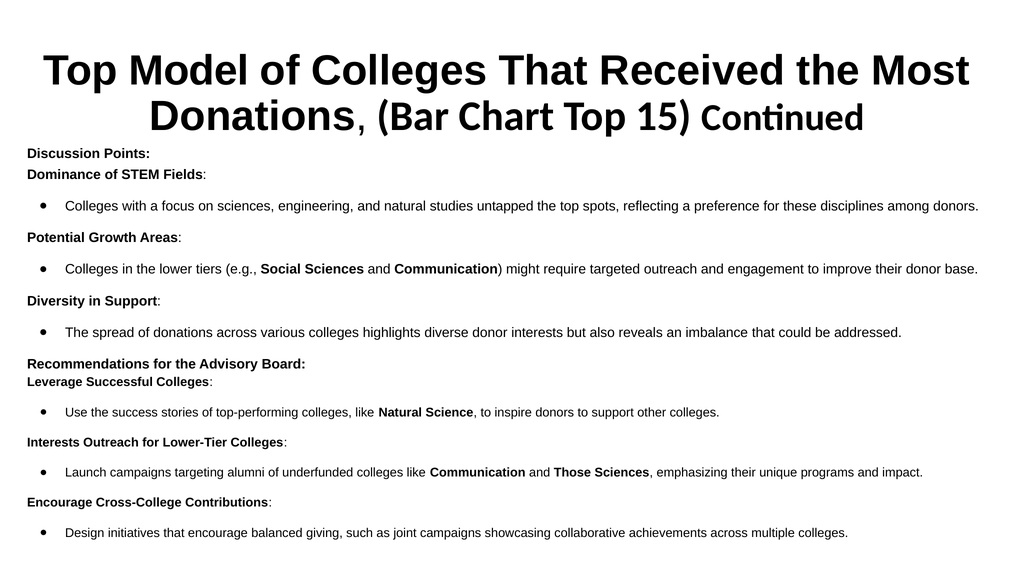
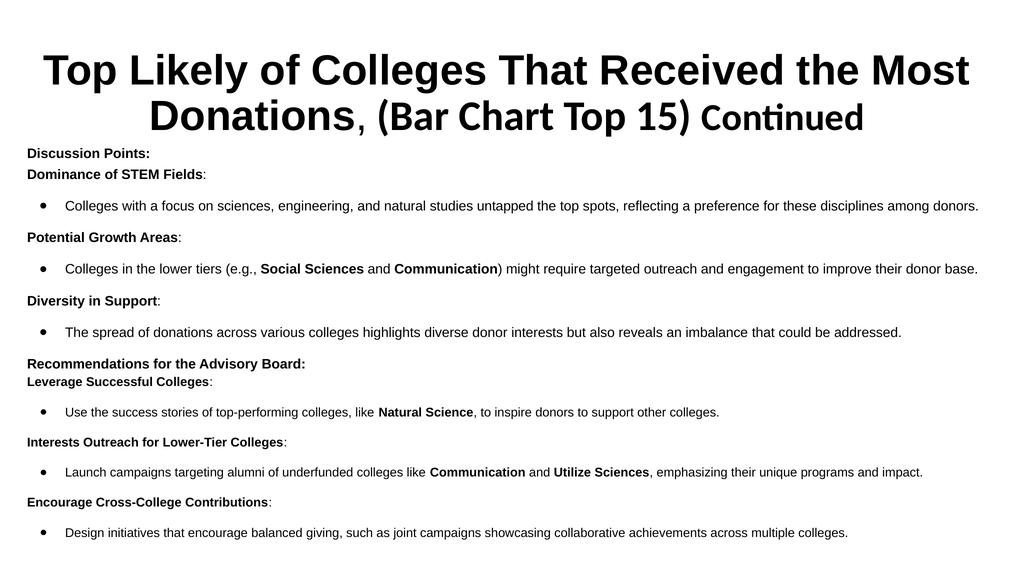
Model: Model -> Likely
Those: Those -> Utilize
